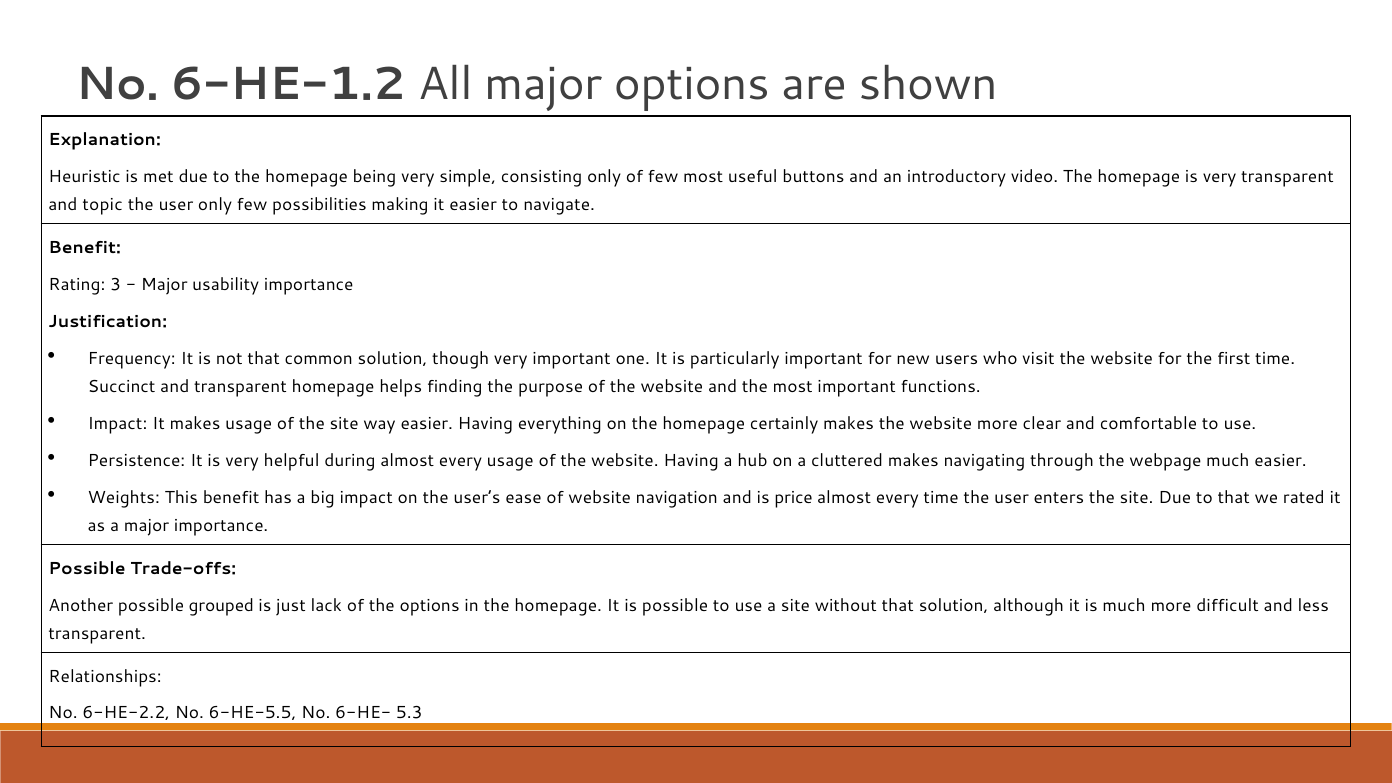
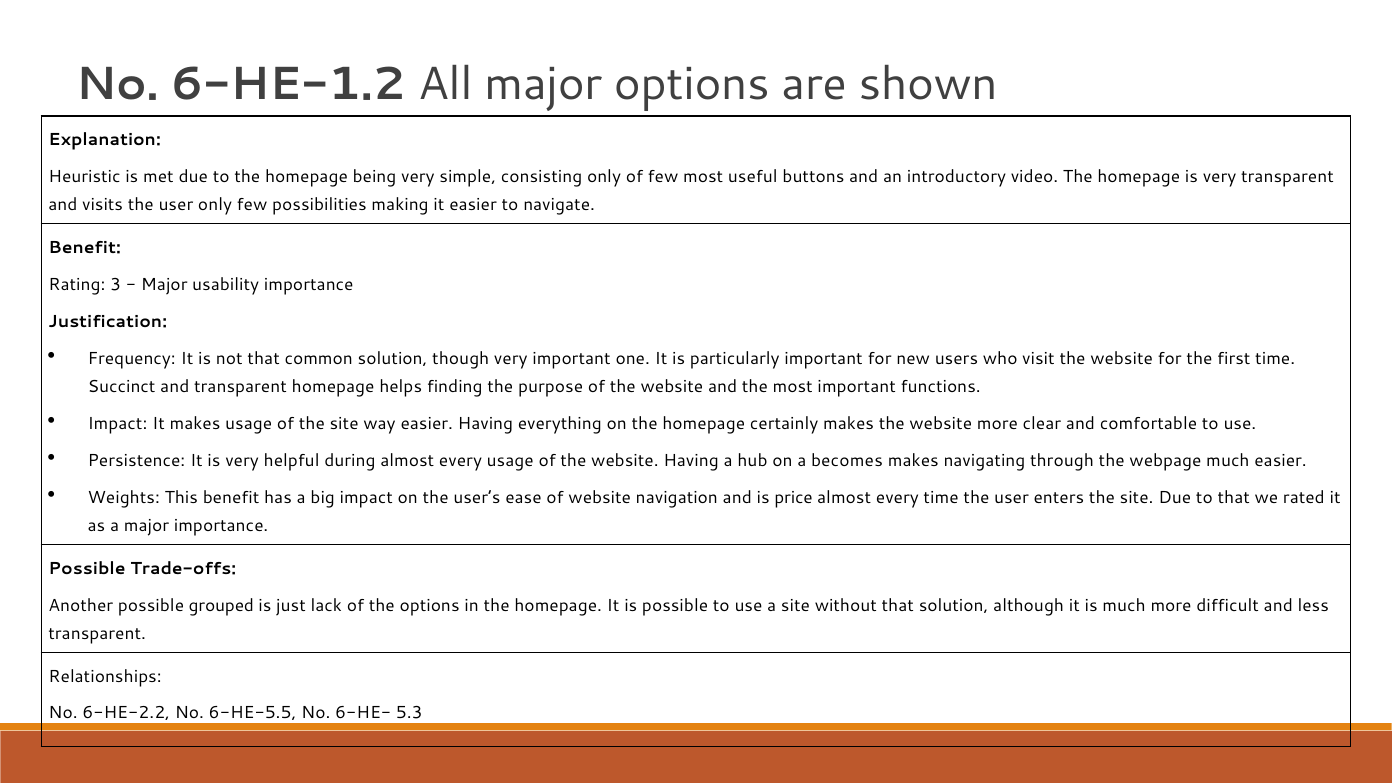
topic: topic -> visits
cluttered: cluttered -> becomes
